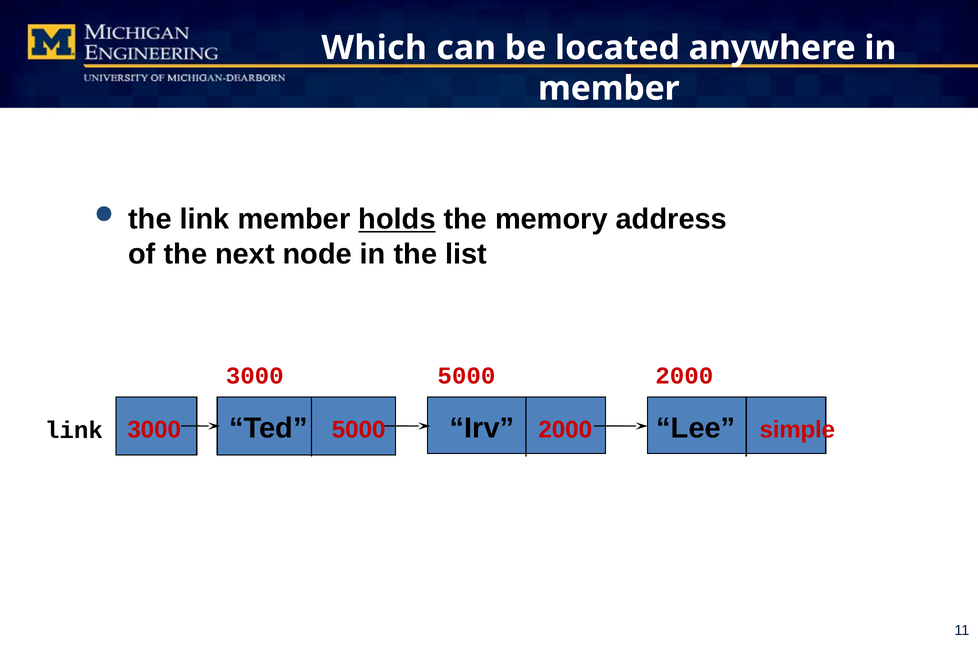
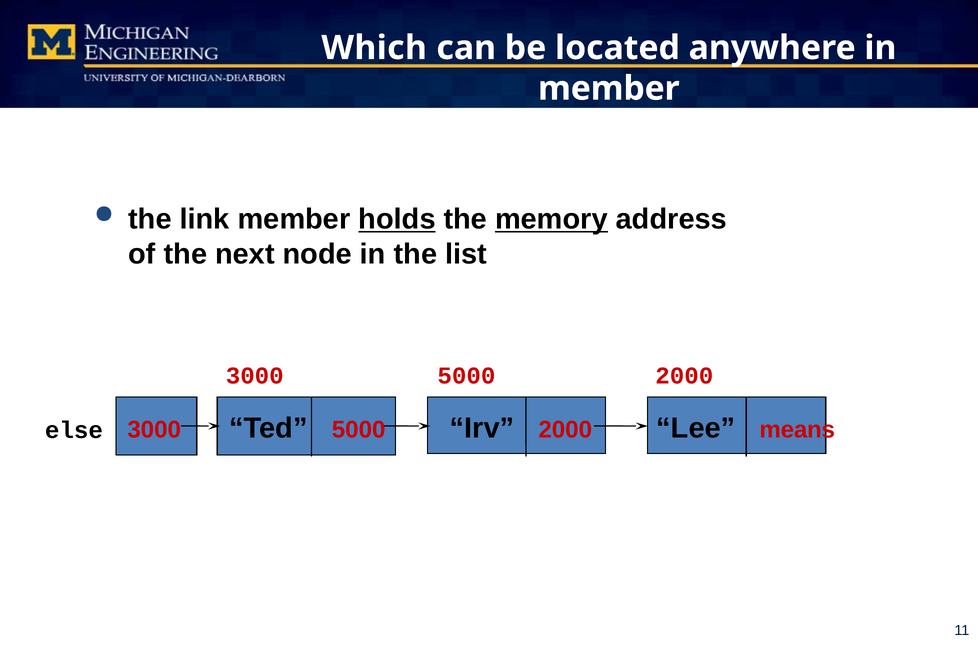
memory underline: none -> present
simple: simple -> means
link at (74, 430): link -> else
